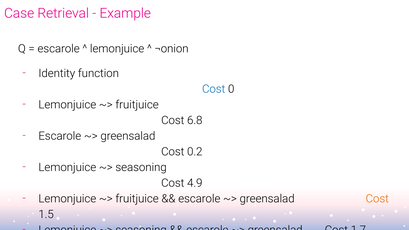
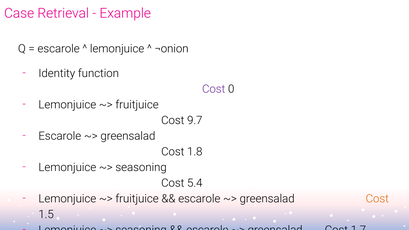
Cost at (214, 89) colour: blue -> purple
6.8: 6.8 -> 9.7
0.2: 0.2 -> 1.8
4.9: 4.9 -> 5.4
